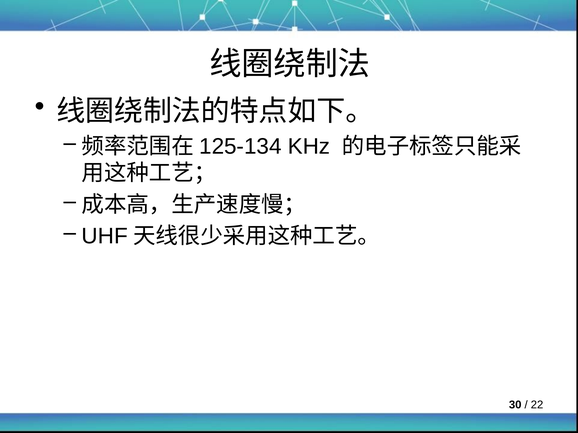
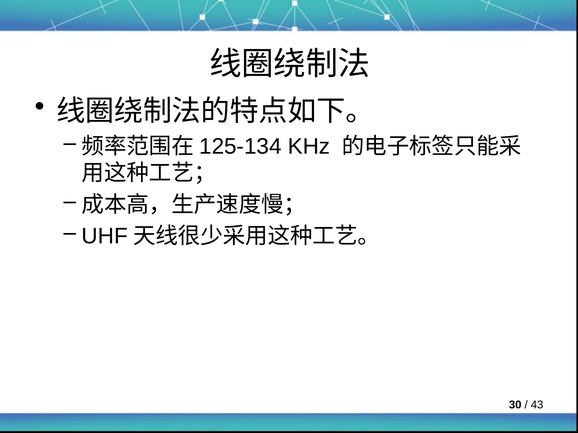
22: 22 -> 43
